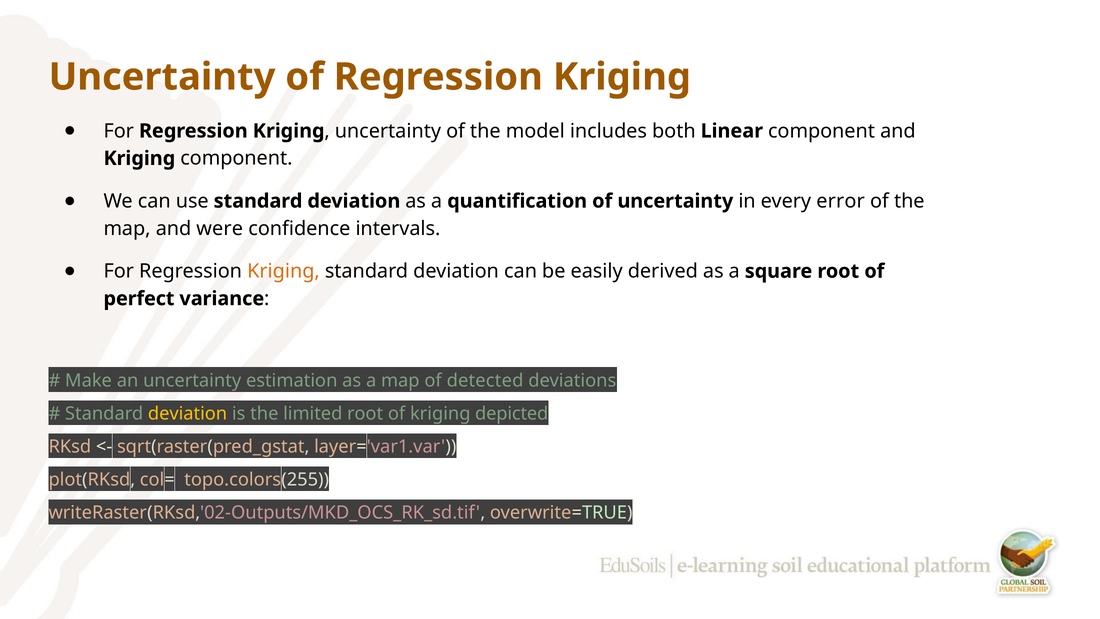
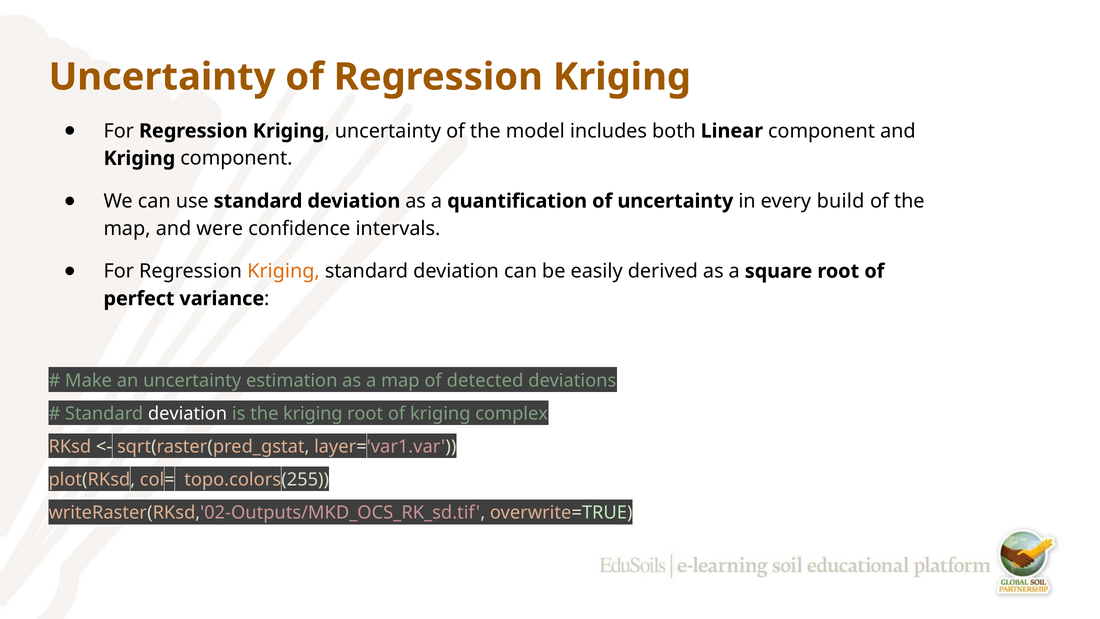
error: error -> build
deviation at (188, 414) colour: yellow -> white
the limited: limited -> kriging
depicted: depicted -> complex
